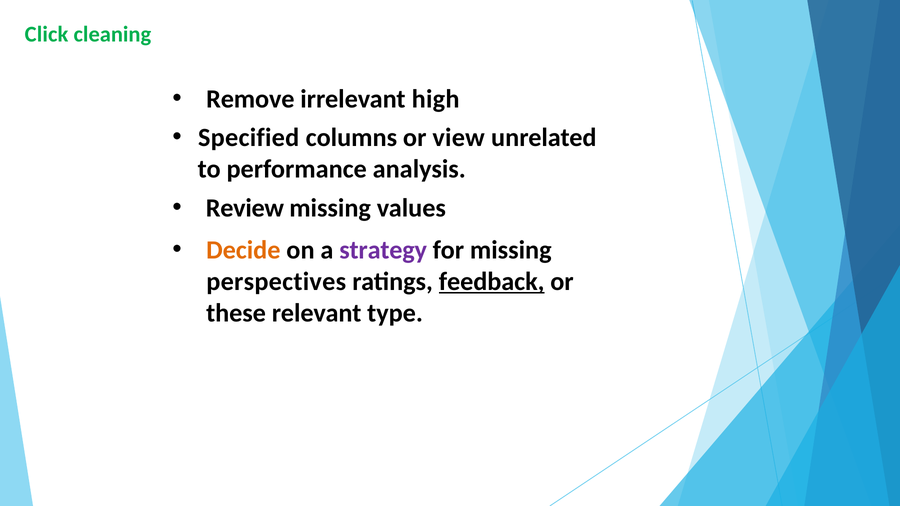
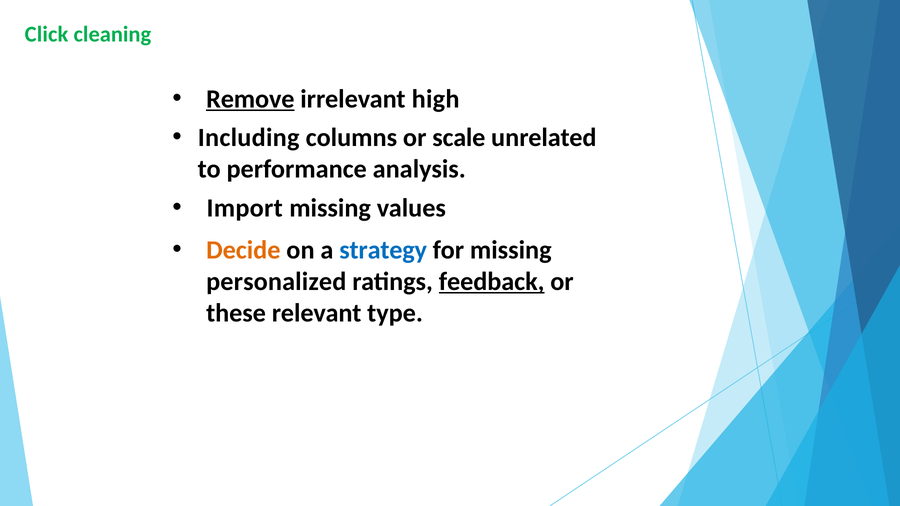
Remove underline: none -> present
Specified: Specified -> Including
view: view -> scale
Review: Review -> Import
strategy colour: purple -> blue
perspectives: perspectives -> personalized
